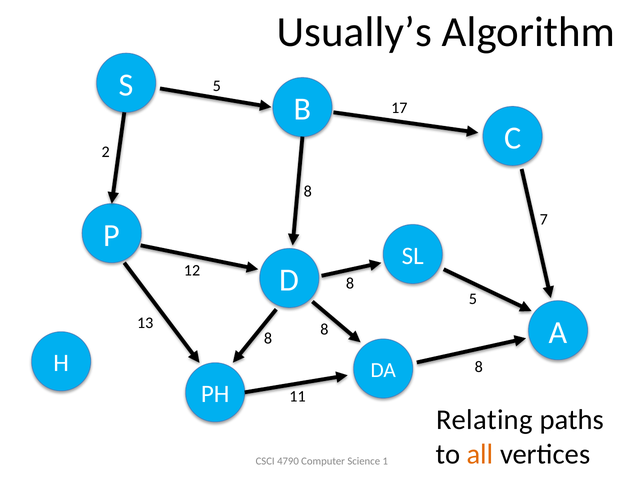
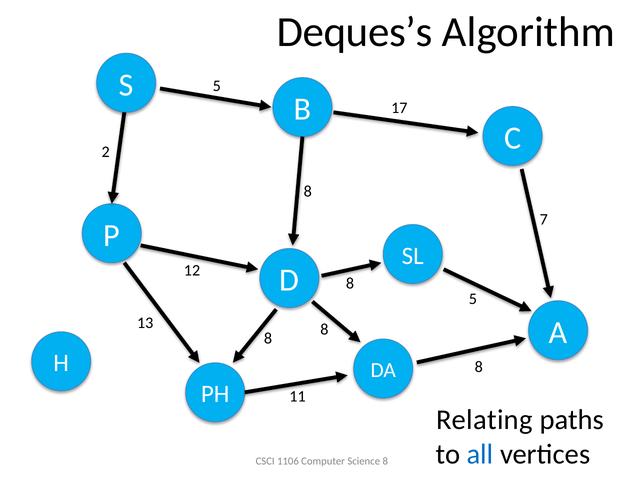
Usually’s: Usually’s -> Deques’s
all colour: orange -> blue
4790: 4790 -> 1106
Science 1: 1 -> 8
